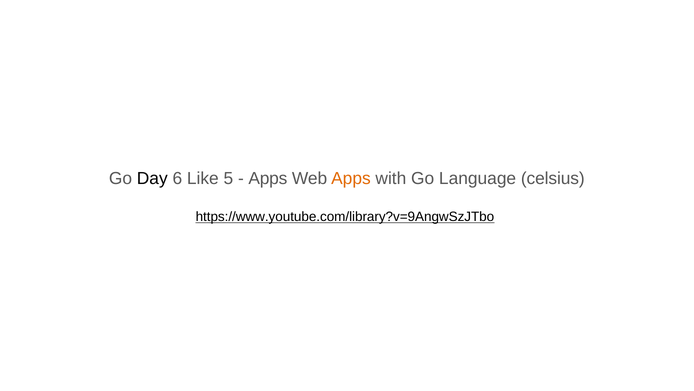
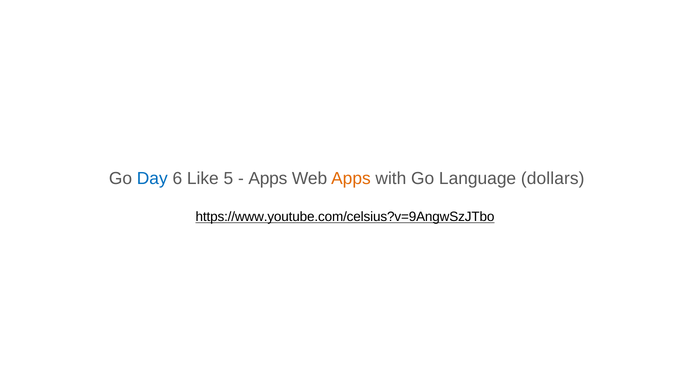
Day colour: black -> blue
celsius: celsius -> dollars
https://www.youtube.com/library?v=9AngwSzJTbo: https://www.youtube.com/library?v=9AngwSzJTbo -> https://www.youtube.com/celsius?v=9AngwSzJTbo
